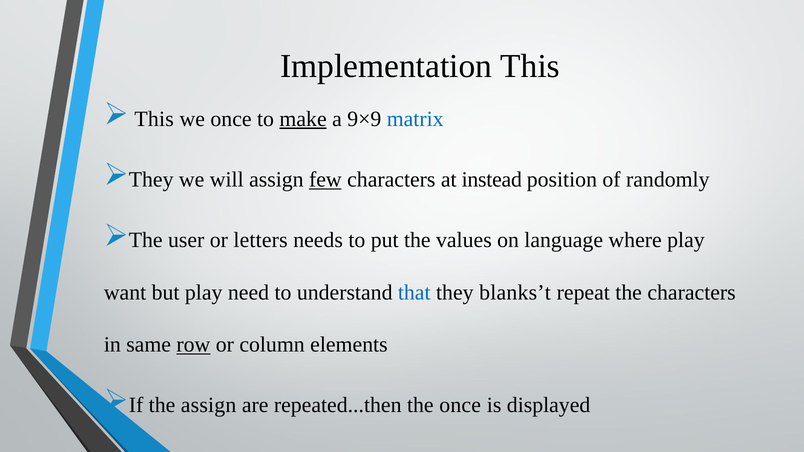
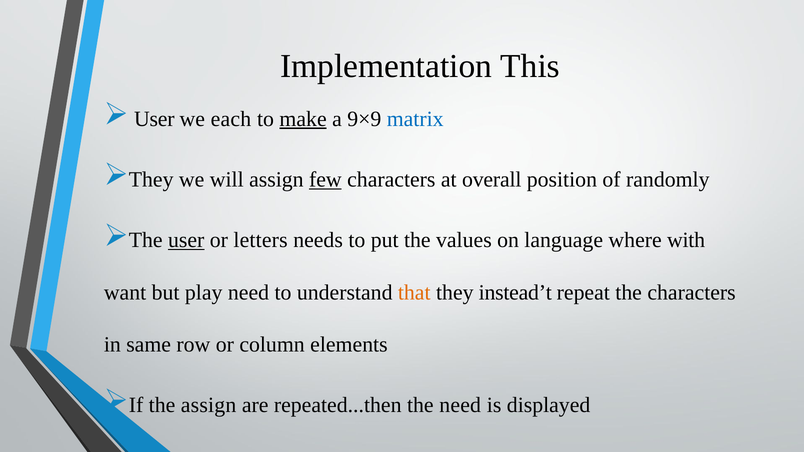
This at (154, 119): This -> User
we once: once -> each
instead: instead -> overall
user at (186, 240) underline: none -> present
where play: play -> with
that colour: blue -> orange
blanks’t: blanks’t -> instead’t
row underline: present -> none
the once: once -> need
